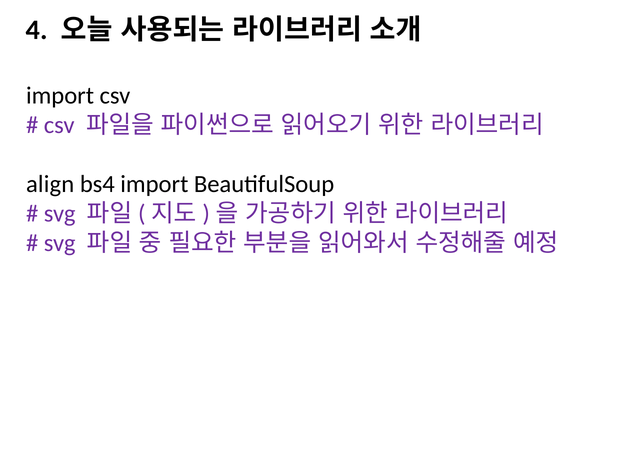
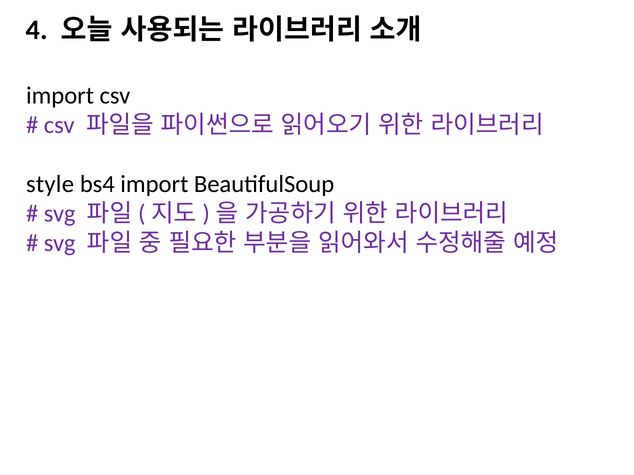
align: align -> style
